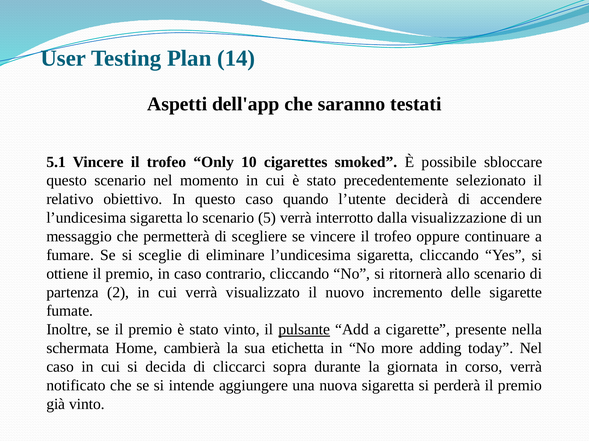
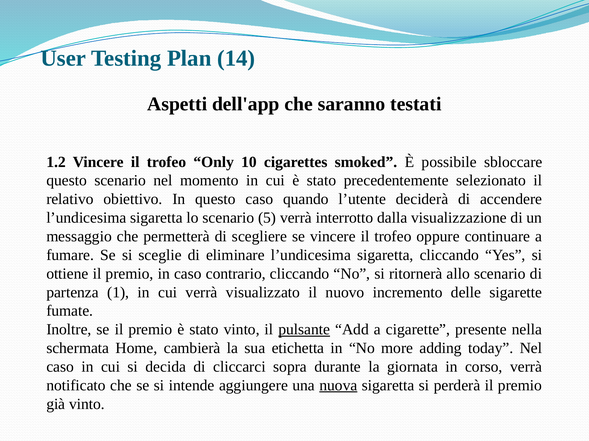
5.1: 5.1 -> 1.2
2: 2 -> 1
nuova underline: none -> present
